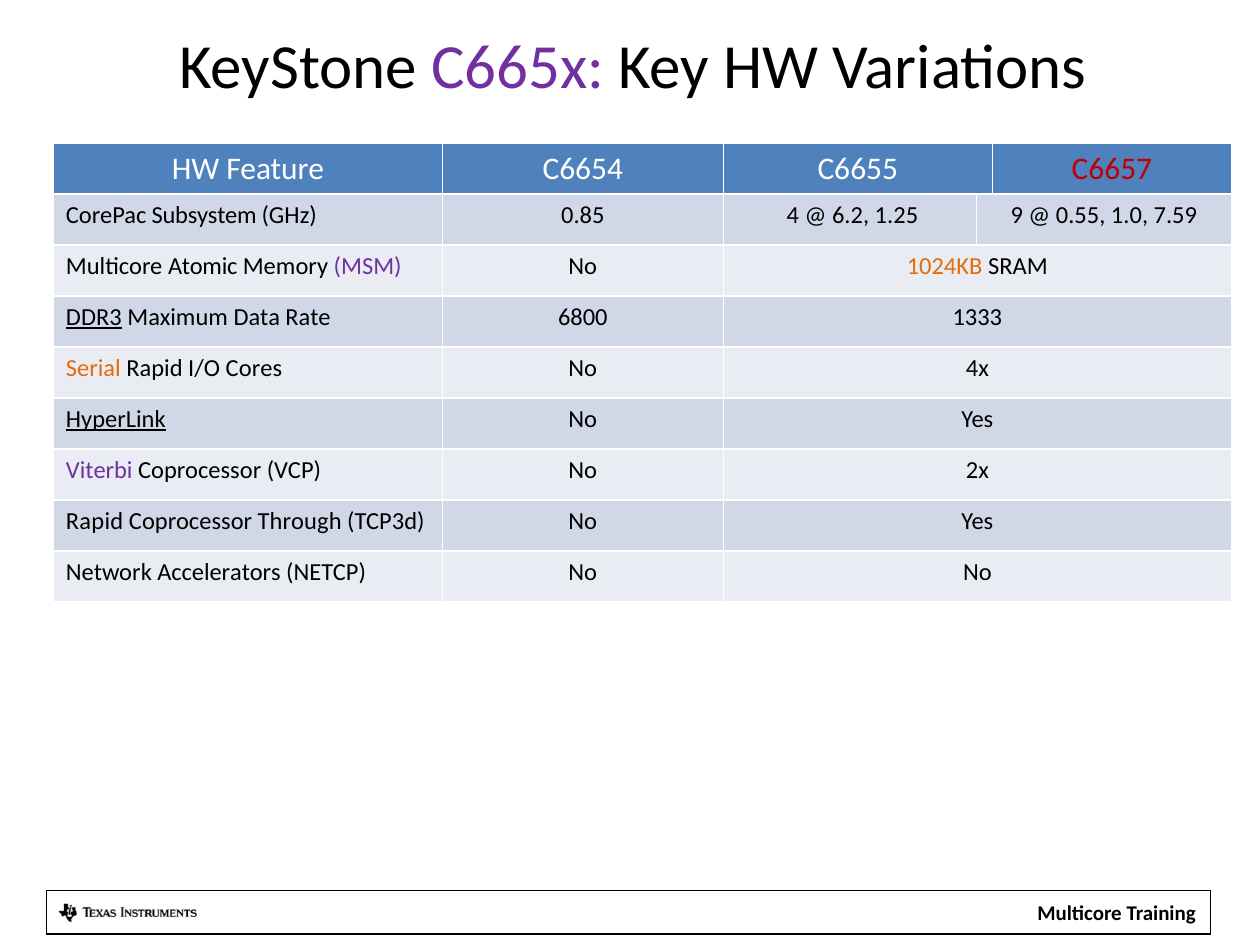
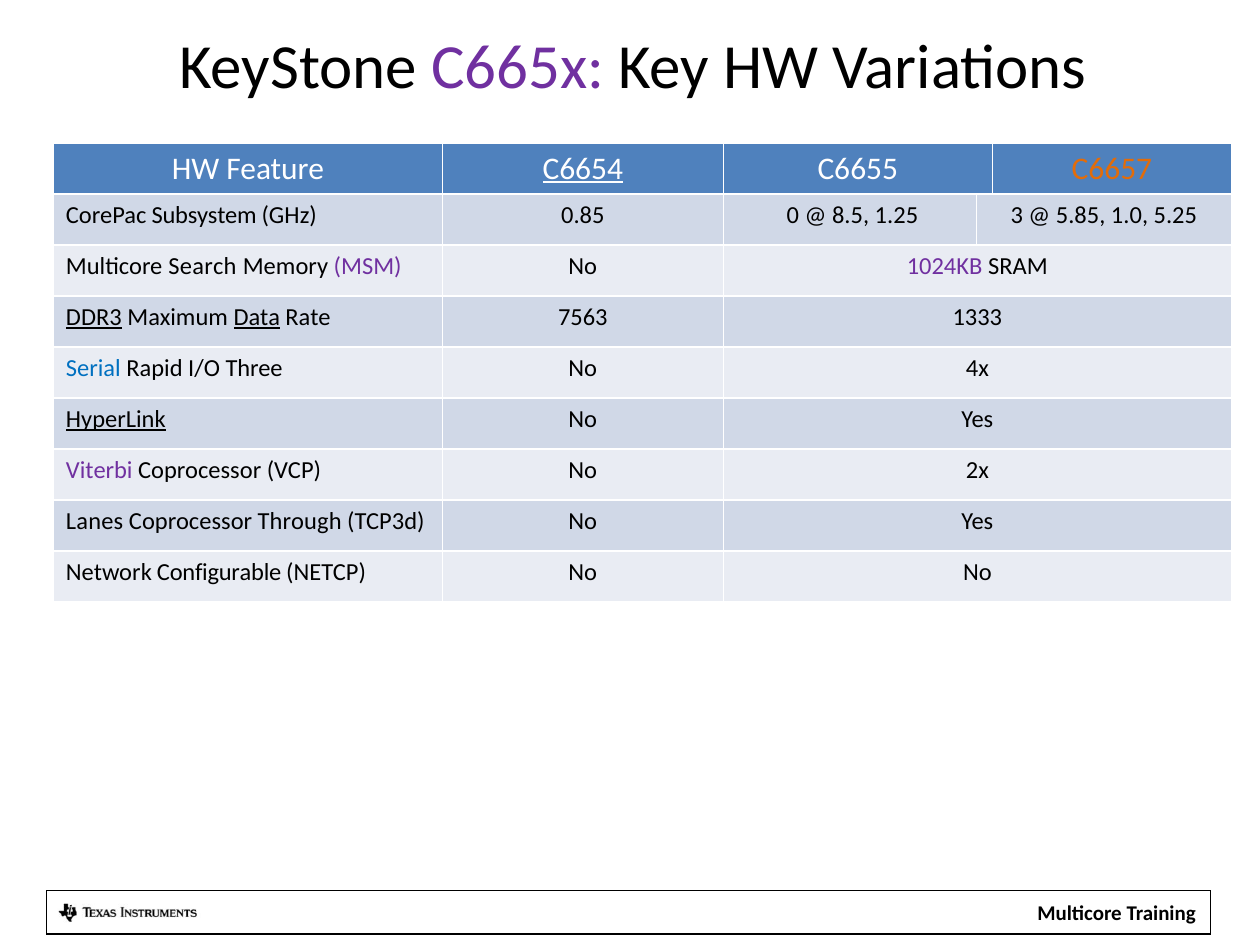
C6654 underline: none -> present
C6657 colour: red -> orange
4: 4 -> 0
6.2: 6.2 -> 8.5
9: 9 -> 3
0.55: 0.55 -> 5.85
7.59: 7.59 -> 5.25
Atomic: Atomic -> Search
1024KB colour: orange -> purple
Data underline: none -> present
6800: 6800 -> 7563
Serial colour: orange -> blue
Cores: Cores -> Three
Rapid at (95, 522): Rapid -> Lanes
Accelerators: Accelerators -> Configurable
